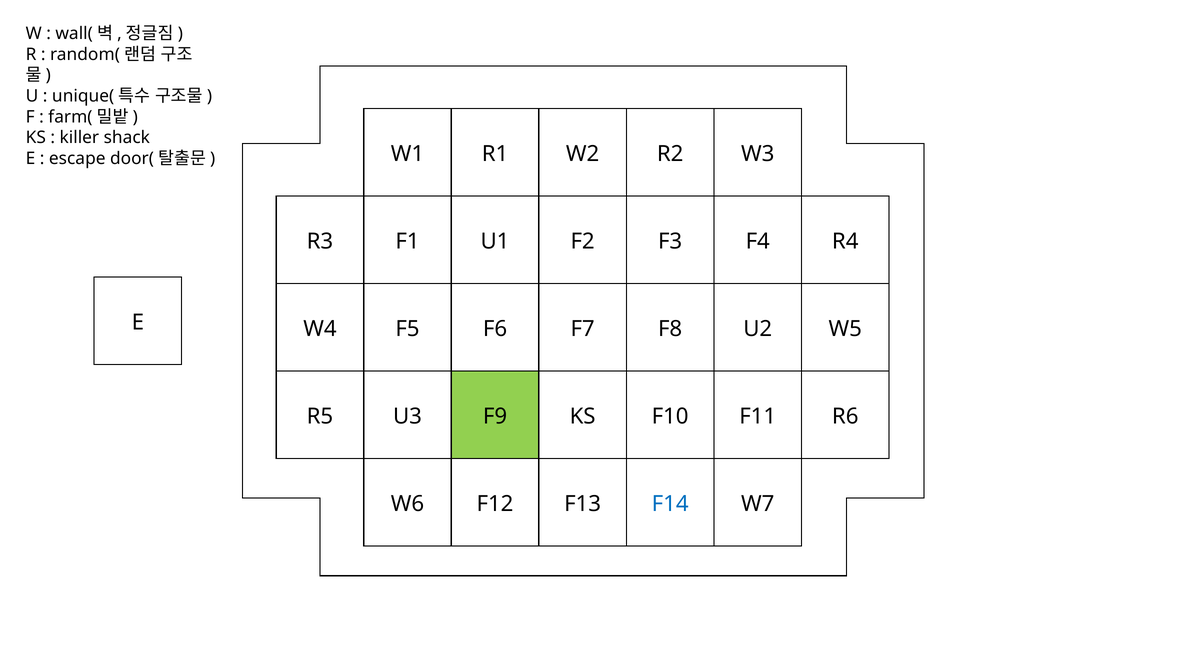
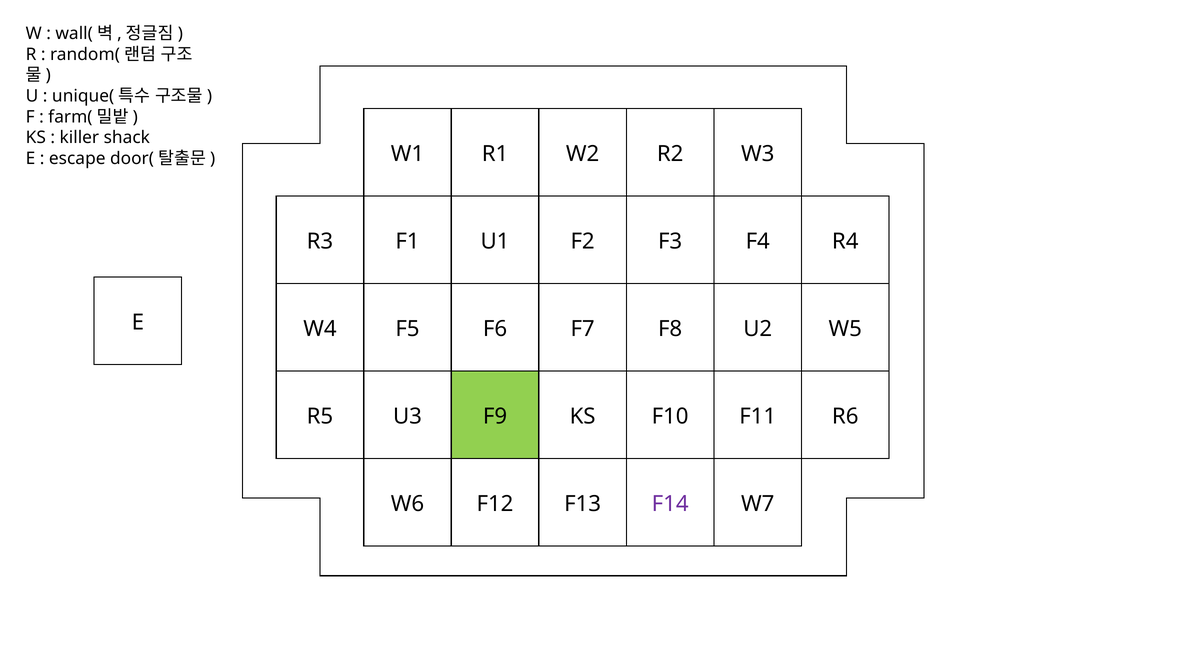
F14 colour: blue -> purple
